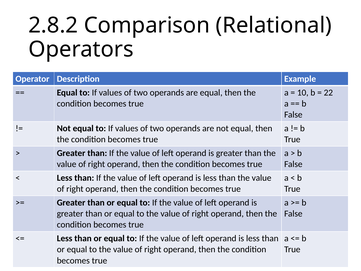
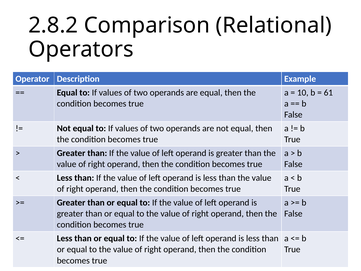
22: 22 -> 61
